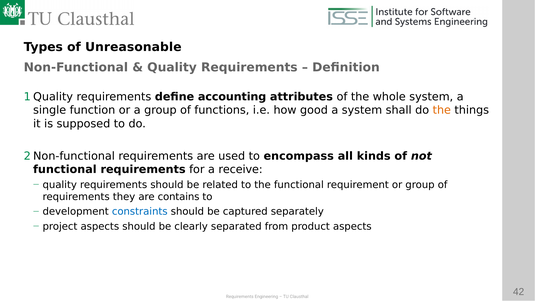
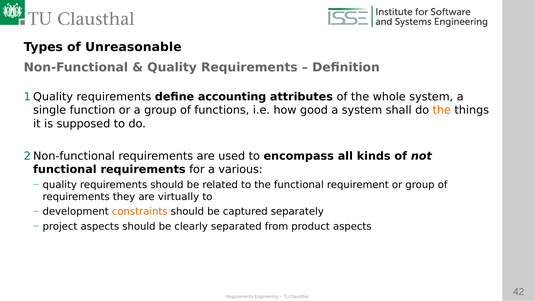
receive: receive -> various
contains: contains -> virtually
constraints colour: blue -> orange
